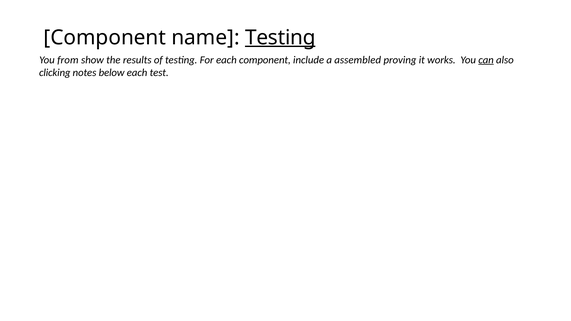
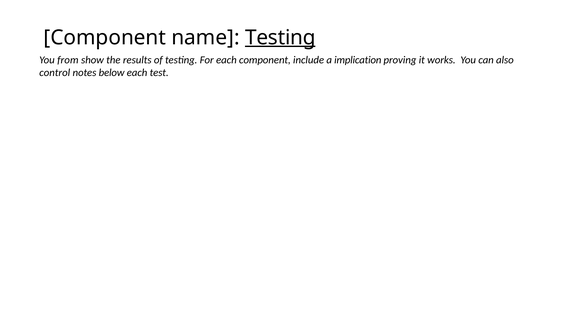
assembled: assembled -> implication
can underline: present -> none
clicking: clicking -> control
